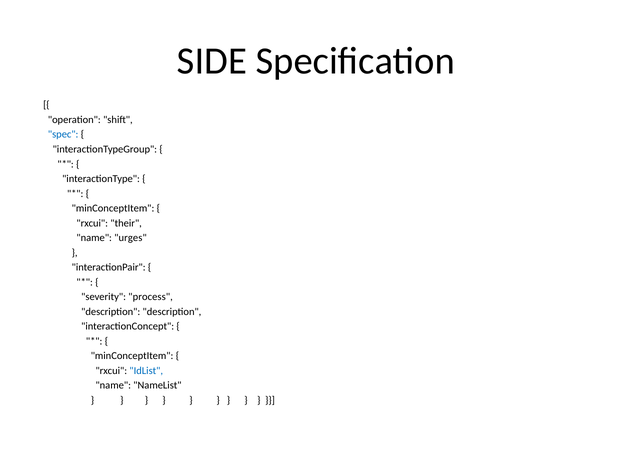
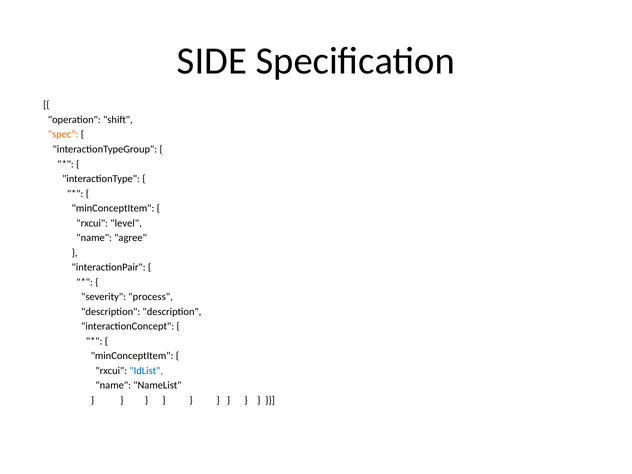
spec colour: blue -> orange
their: their -> level
urges: urges -> agree
